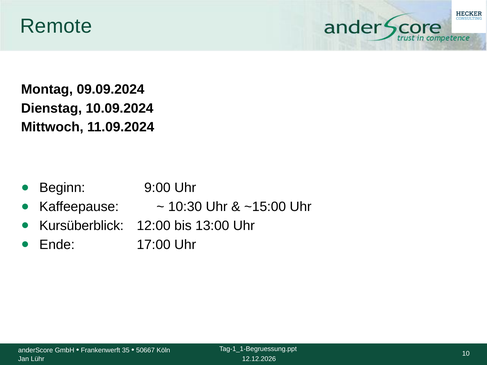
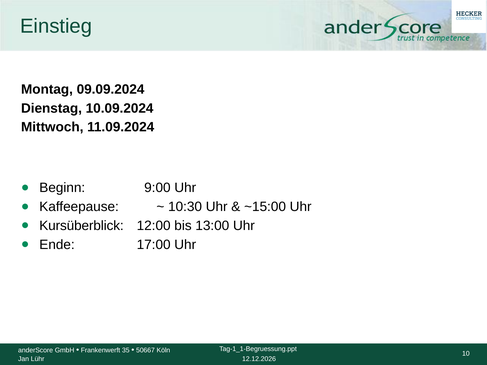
Remote: Remote -> Einstieg
